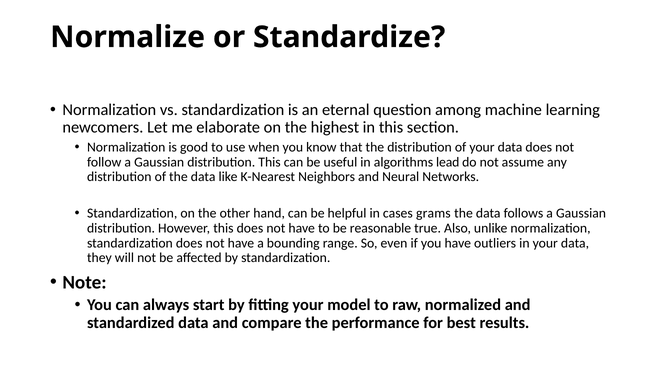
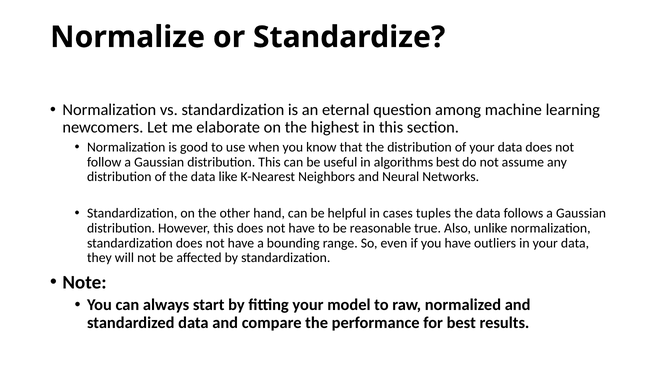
algorithms lead: lead -> best
grams: grams -> tuples
